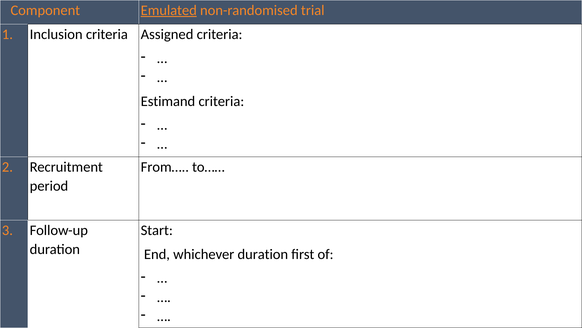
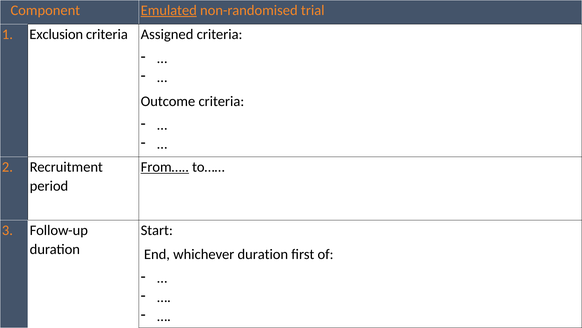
Inclusion: Inclusion -> Exclusion
Estimand: Estimand -> Outcome
From… underline: none -> present
